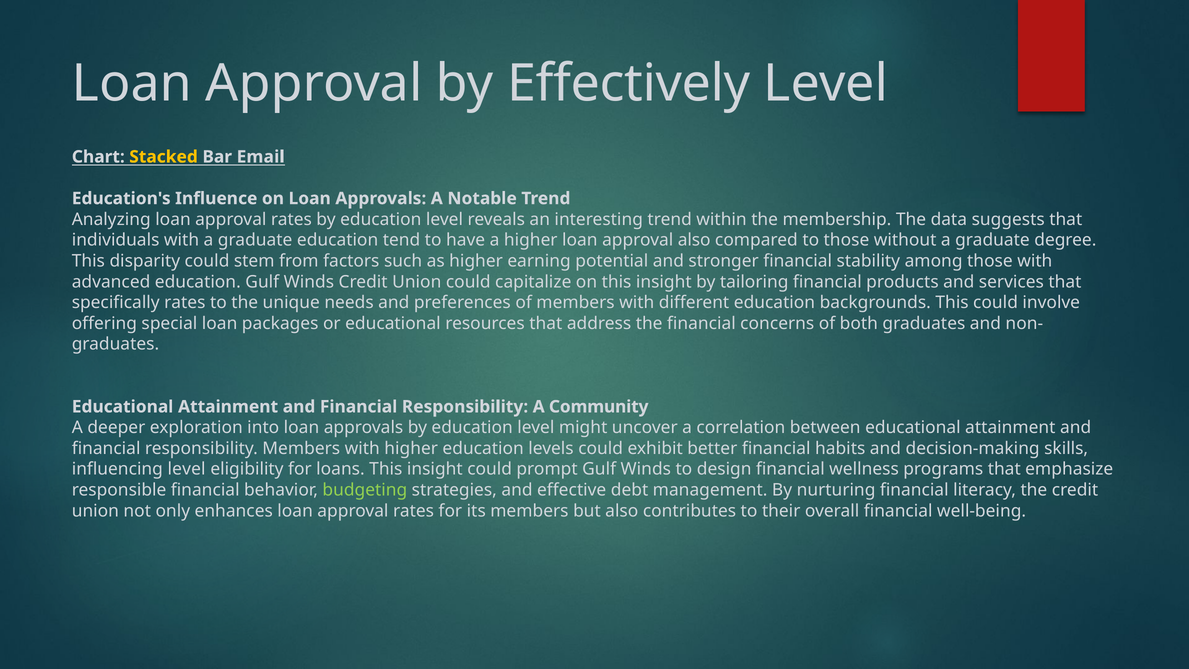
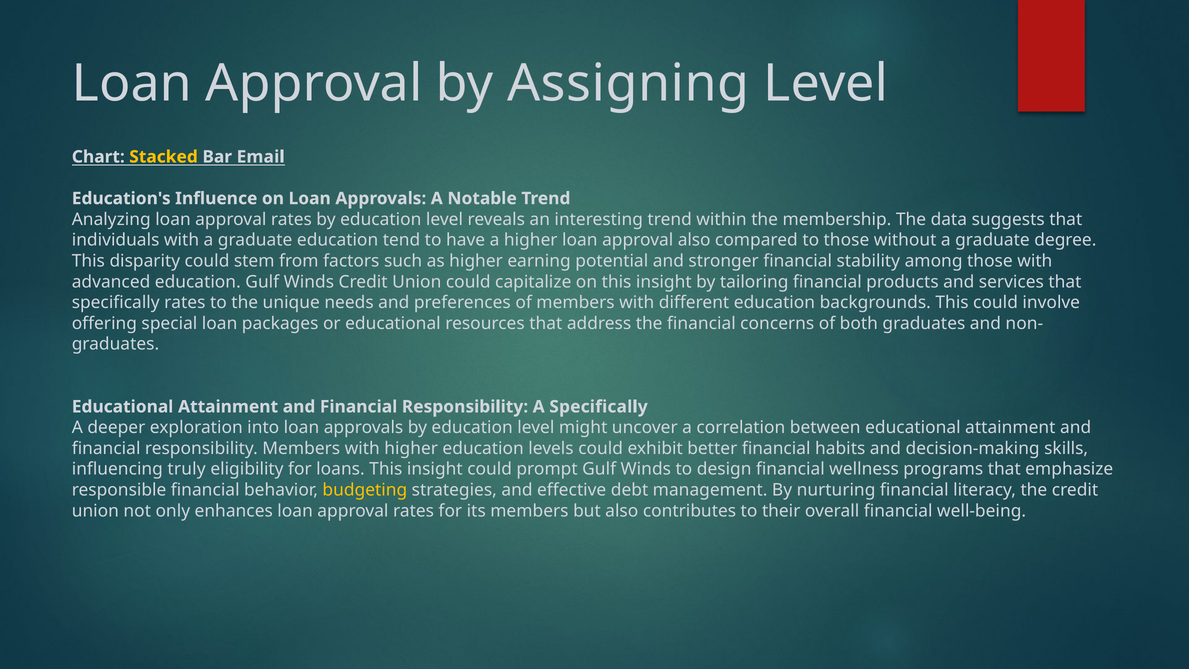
Effectively: Effectively -> Assigning
A Community: Community -> Specifically
influencing level: level -> truly
budgeting colour: light green -> yellow
